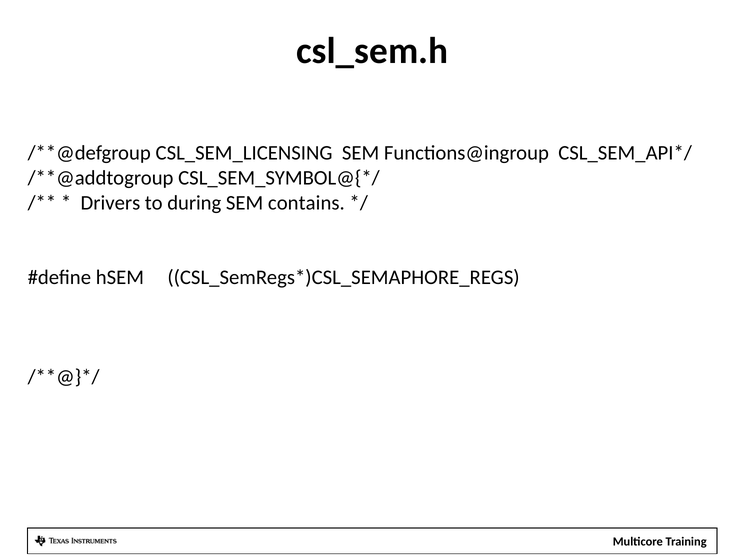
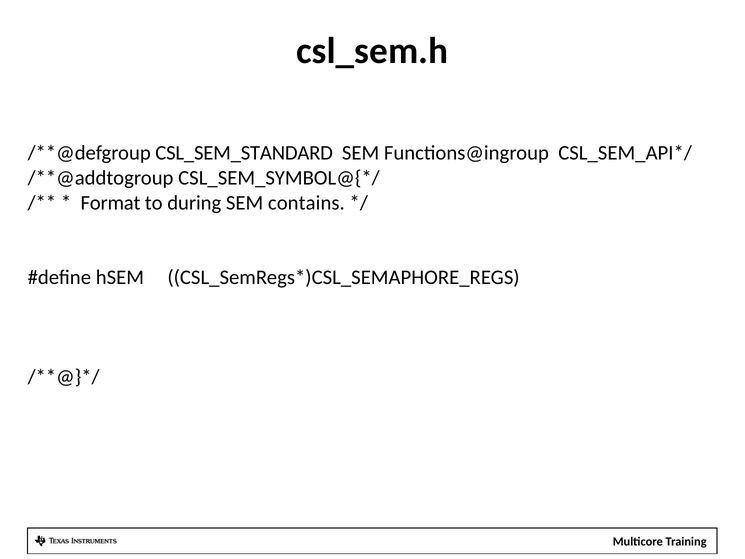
CSL_SEM_LICENSING: CSL_SEM_LICENSING -> CSL_SEM_STANDARD
Drivers: Drivers -> Format
